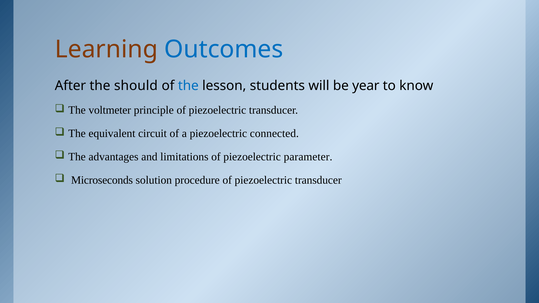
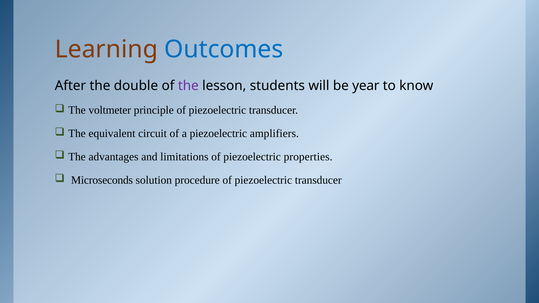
should: should -> double
the at (188, 86) colour: blue -> purple
connected: connected -> amplifiers
parameter: parameter -> properties
